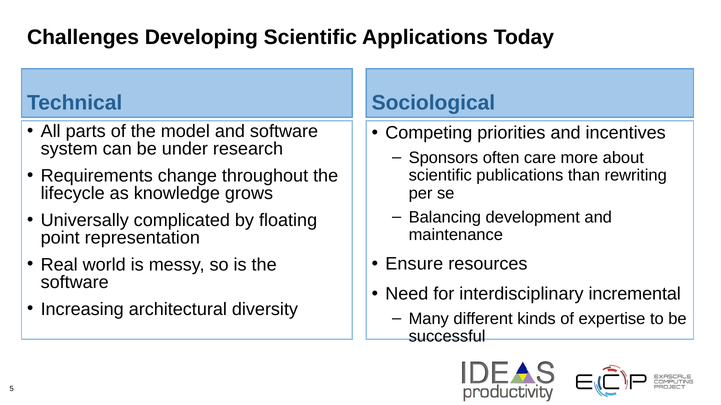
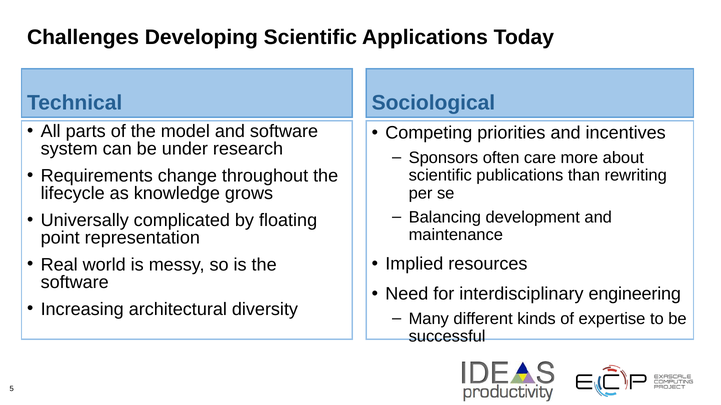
Ensure: Ensure -> Implied
incremental: incremental -> engineering
